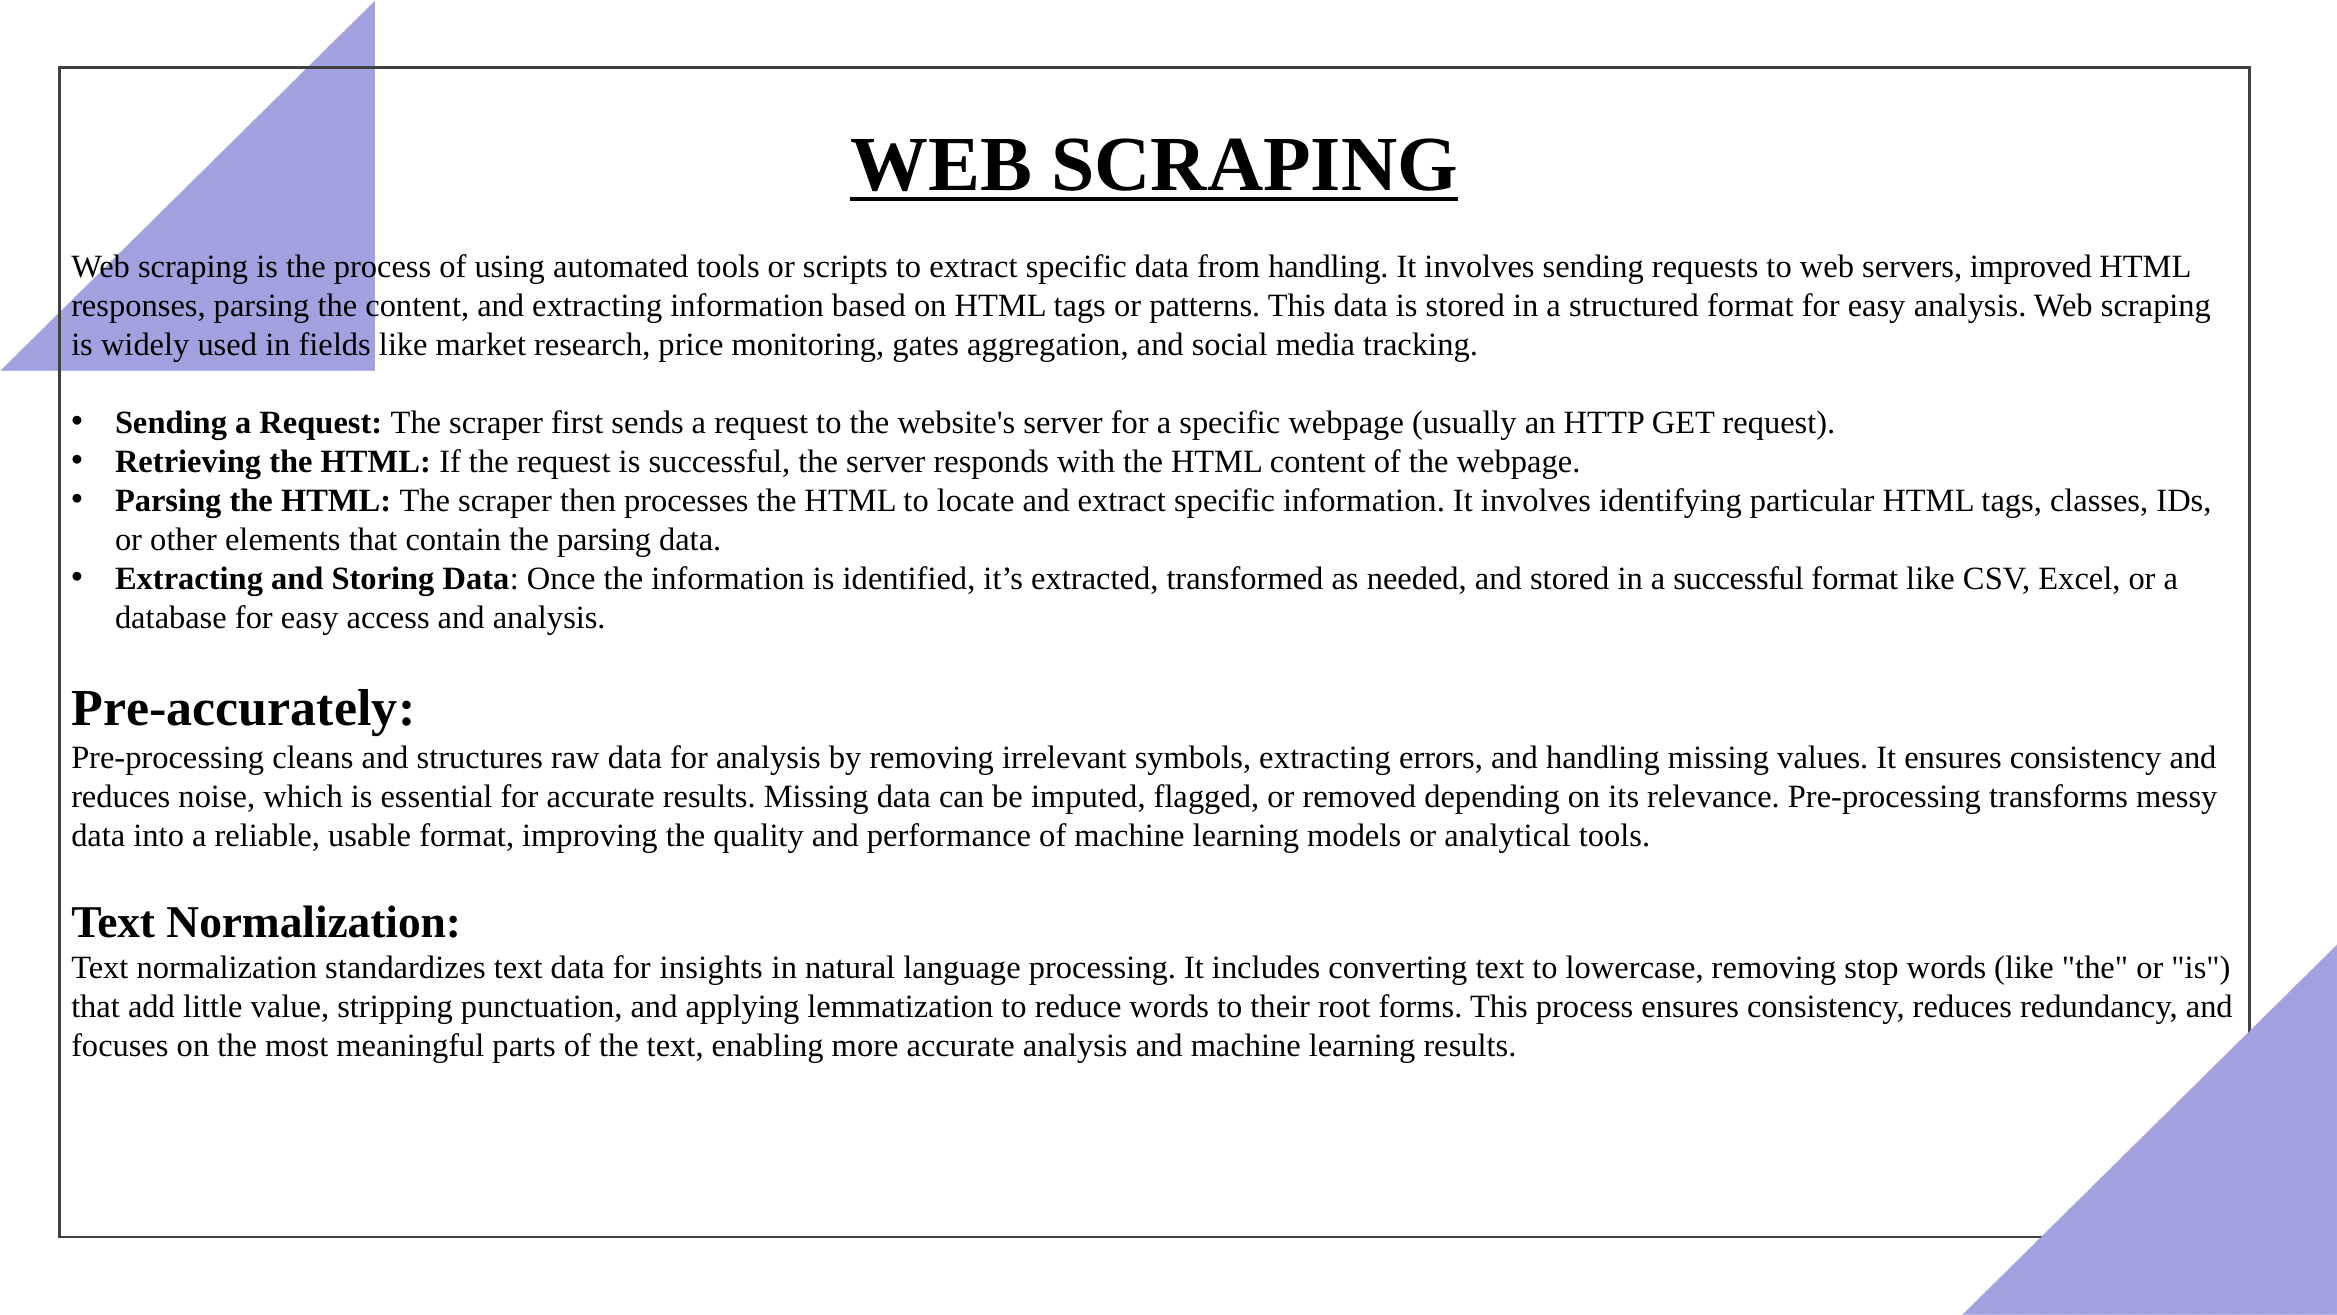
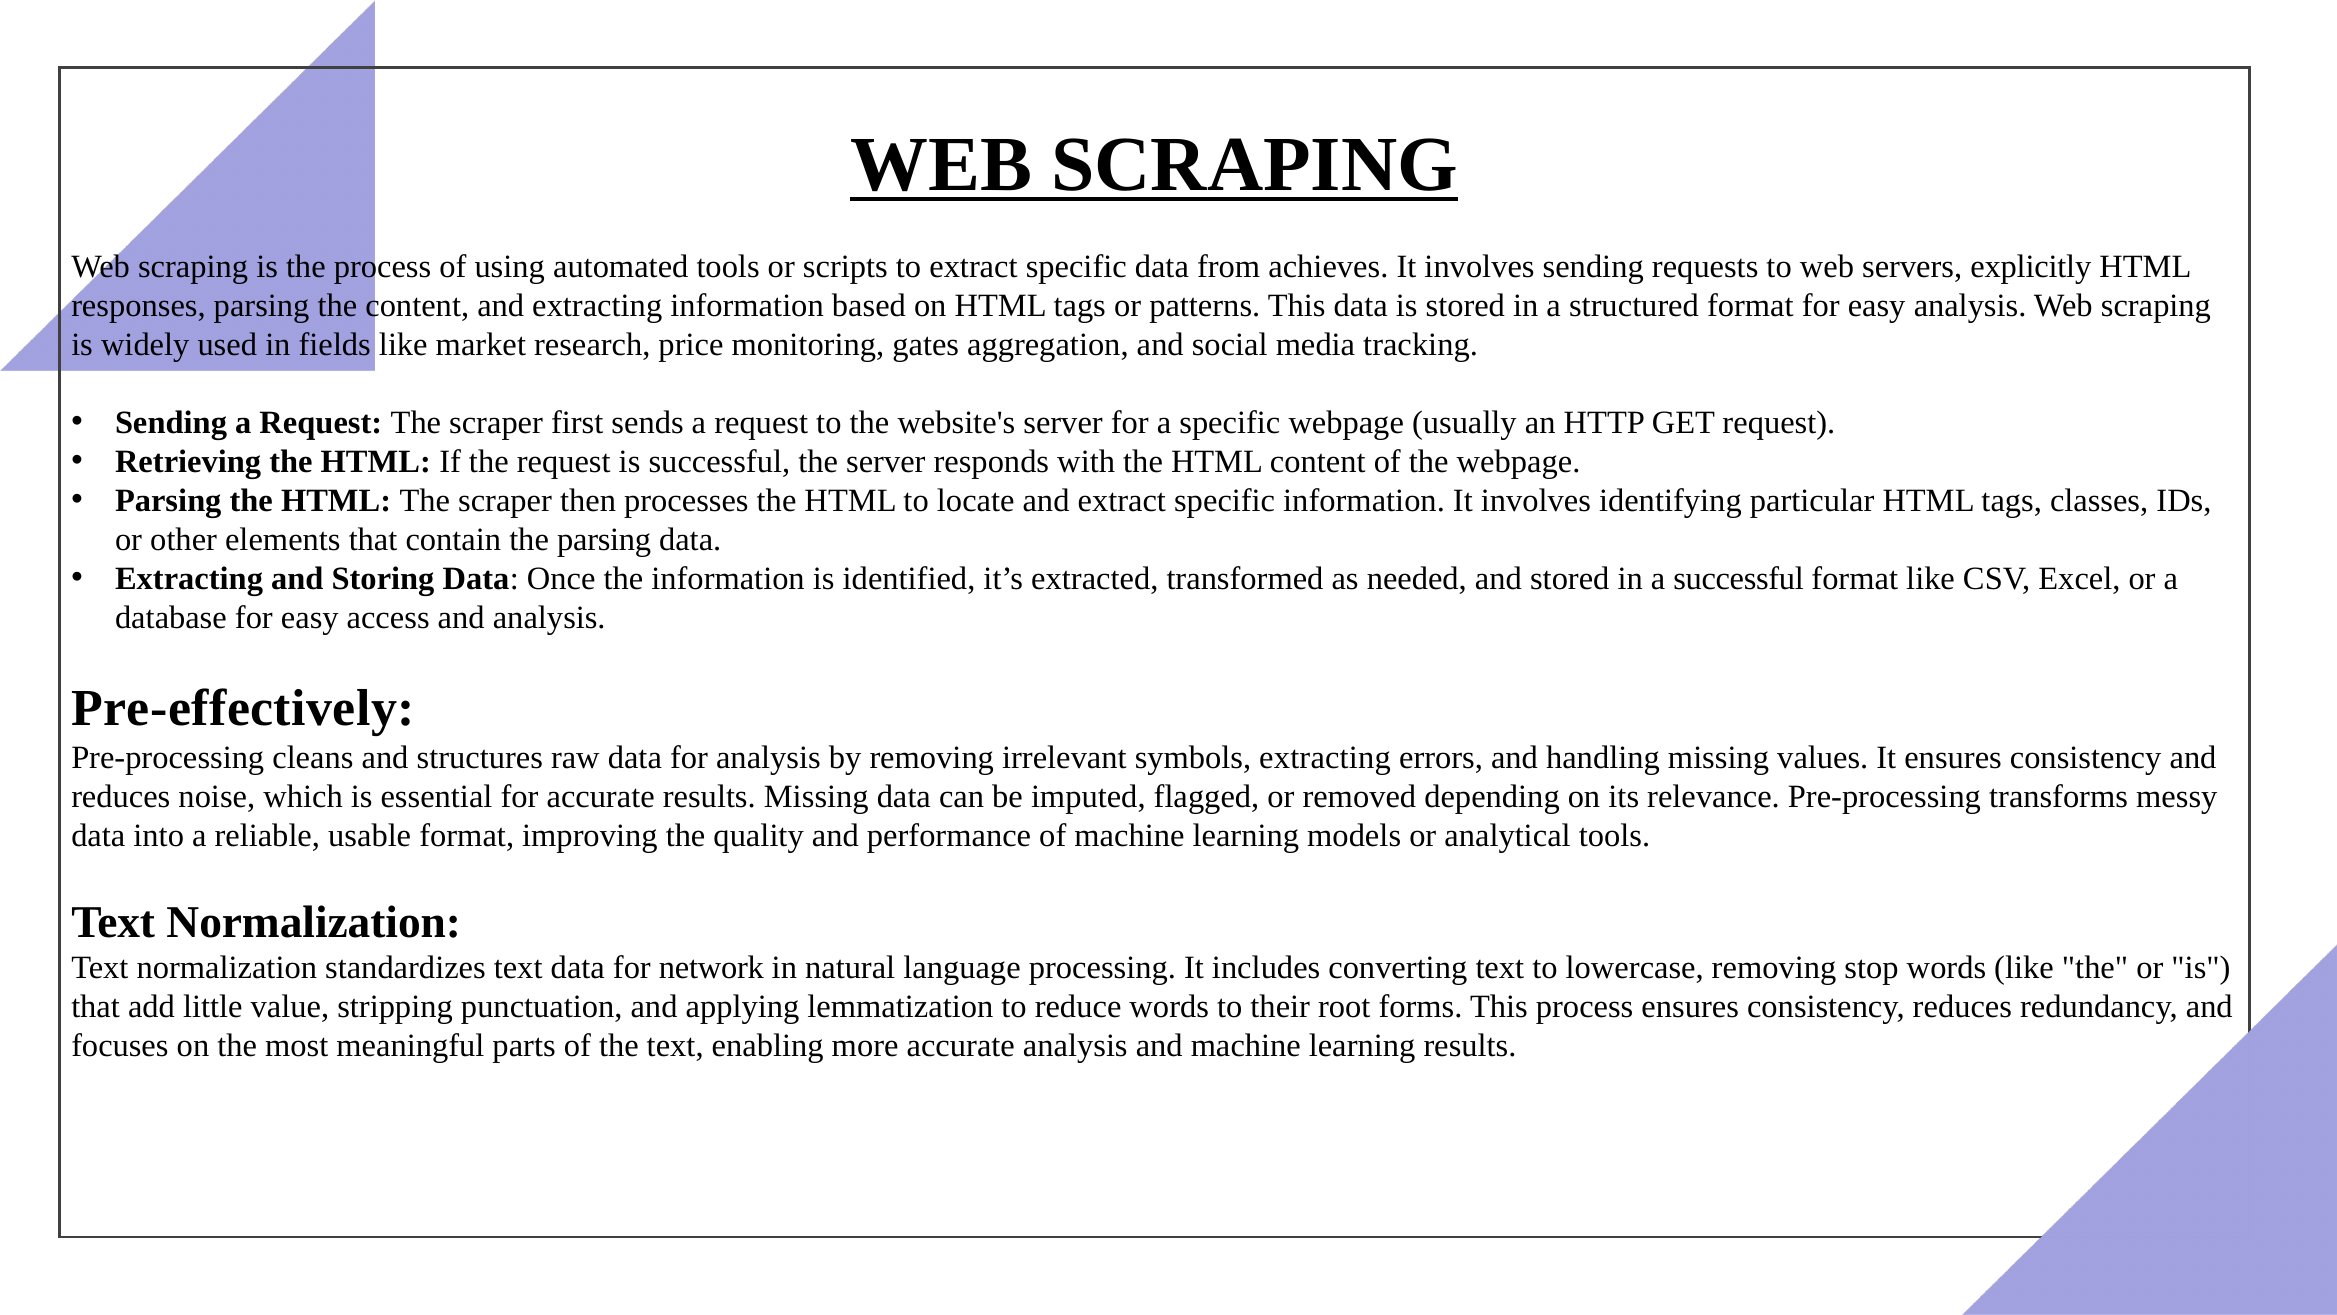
from handling: handling -> achieves
improved: improved -> explicitly
Pre-accurately: Pre-accurately -> Pre-effectively
insights: insights -> network
